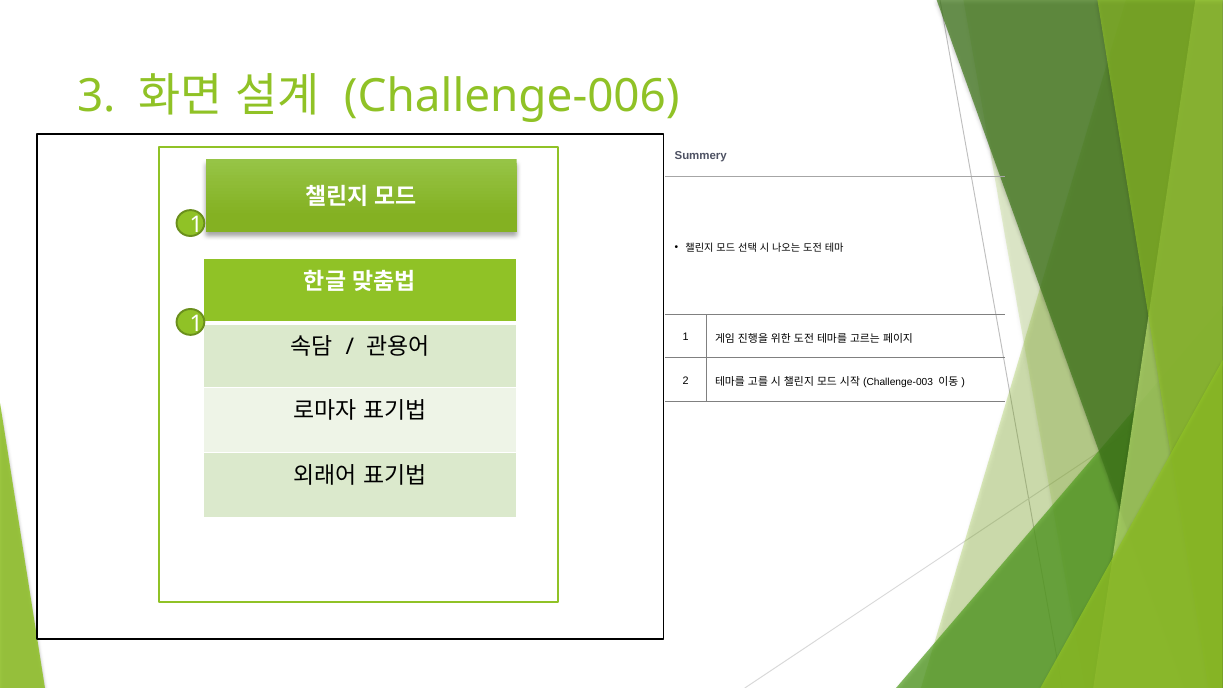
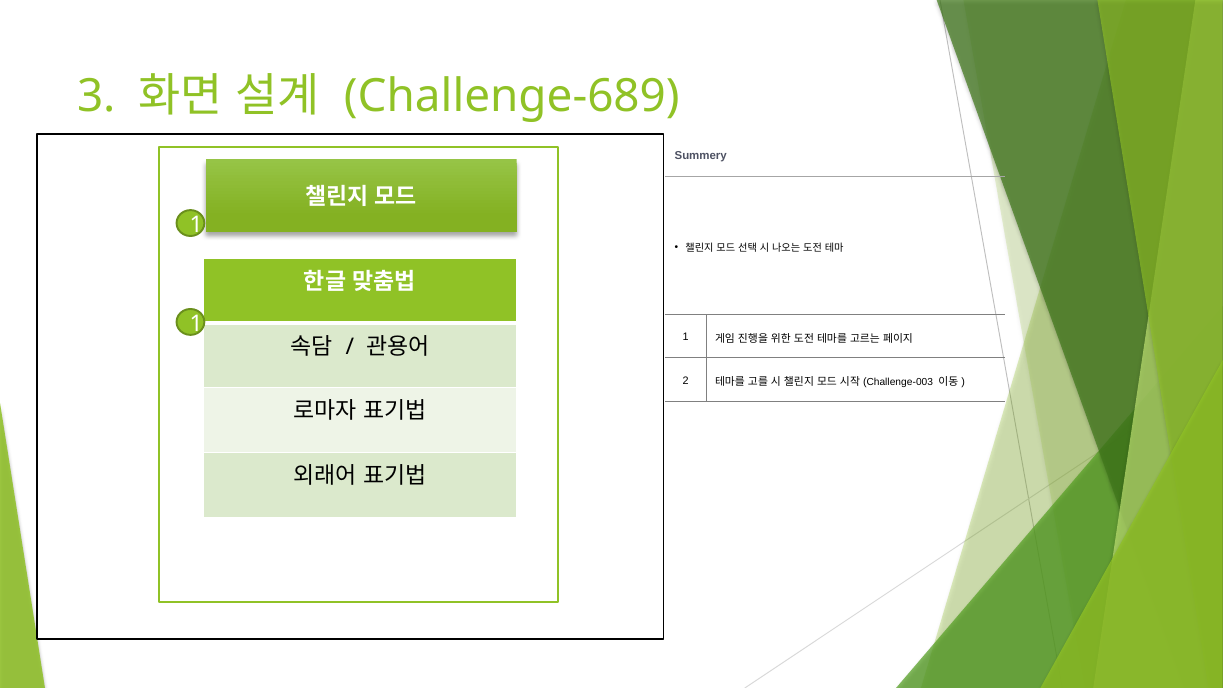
Challenge-006: Challenge-006 -> Challenge-689
